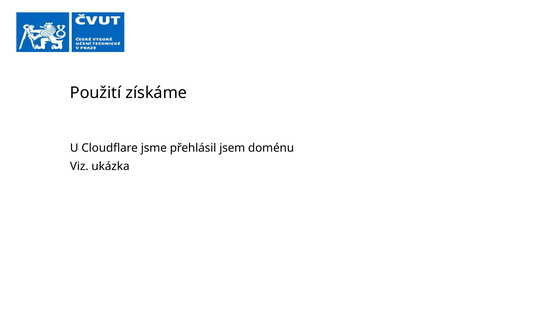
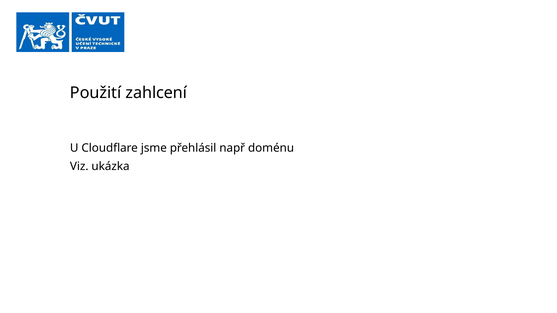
získáme: získáme -> zahlcení
jsem: jsem -> např
